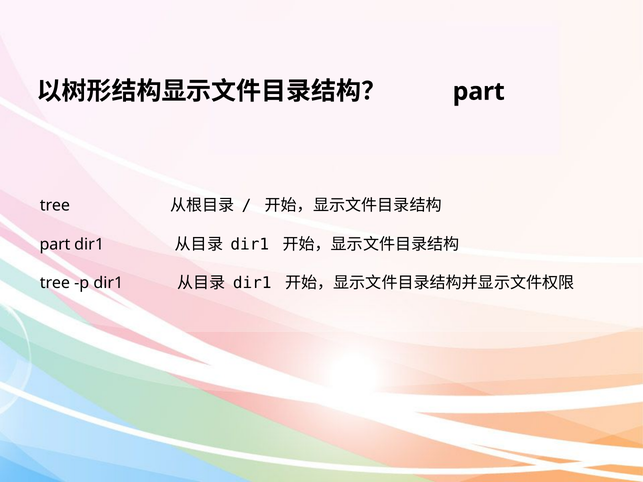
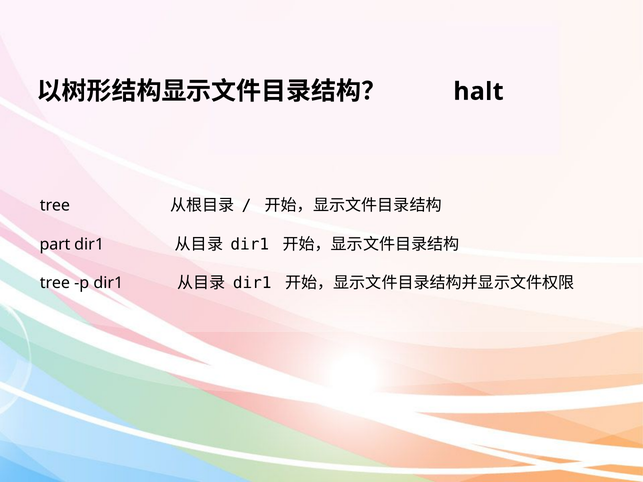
part at (479, 92): part -> halt
